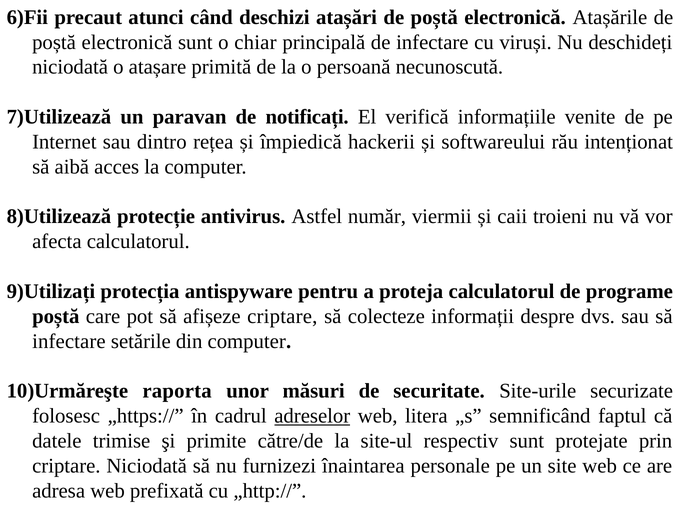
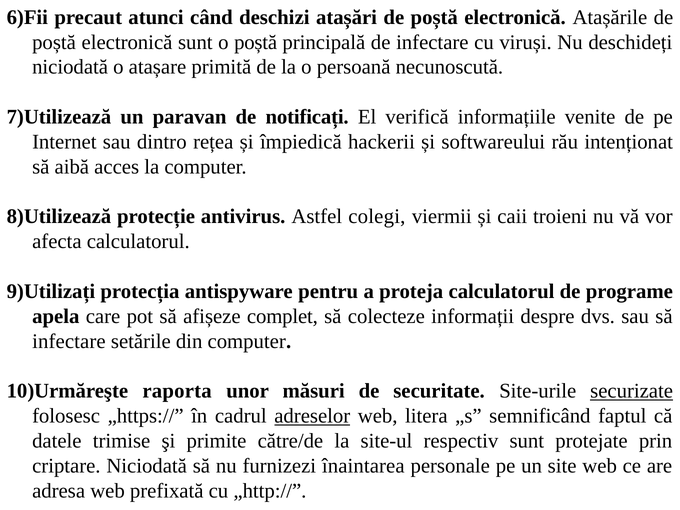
o chiar: chiar -> poștă
număr: număr -> colegi
poștă at (56, 316): poștă -> apela
afișeze criptare: criptare -> complet
securizate underline: none -> present
